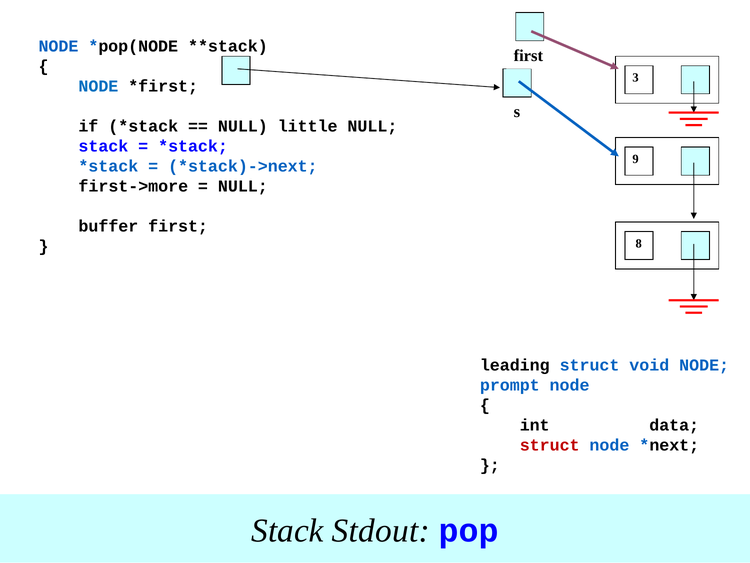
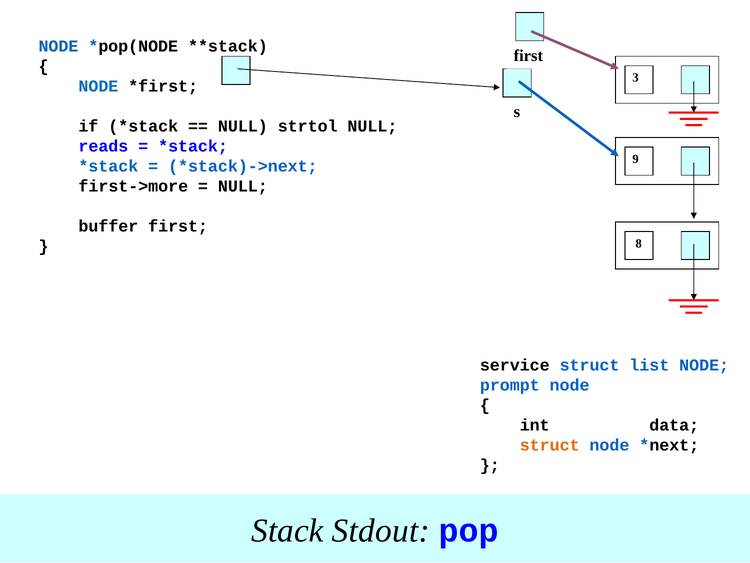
little: little -> strtol
stack at (103, 146): stack -> reads
leading: leading -> service
void: void -> list
struct at (550, 445) colour: red -> orange
